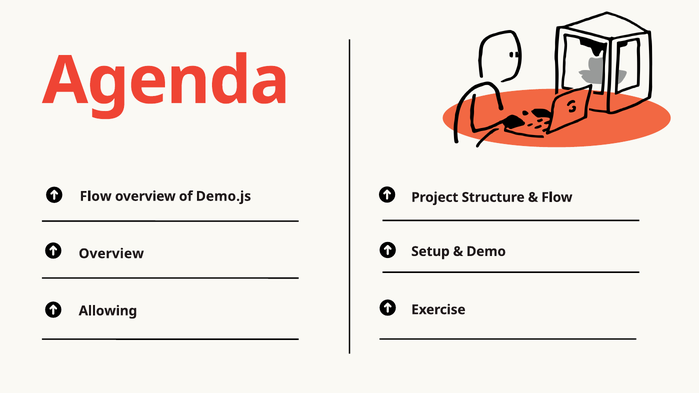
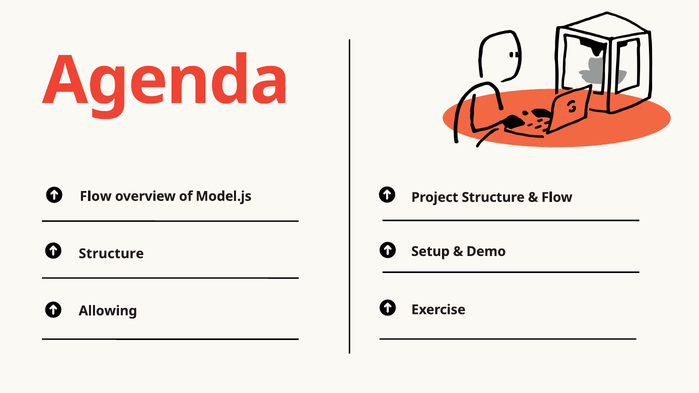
Demo.js: Demo.js -> Model.js
Overview at (111, 254): Overview -> Structure
